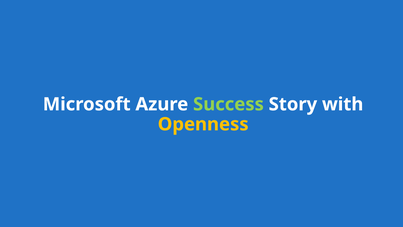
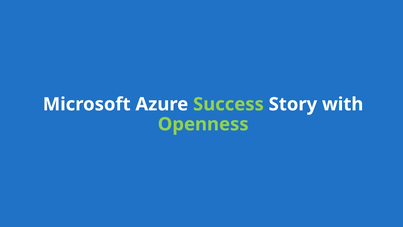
Openness colour: yellow -> light green
